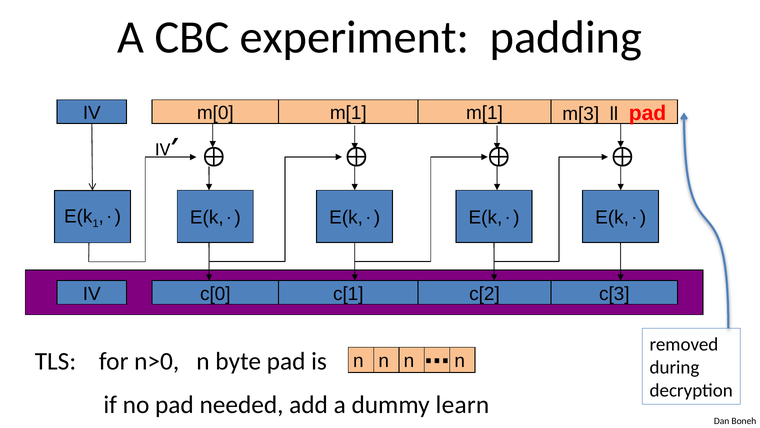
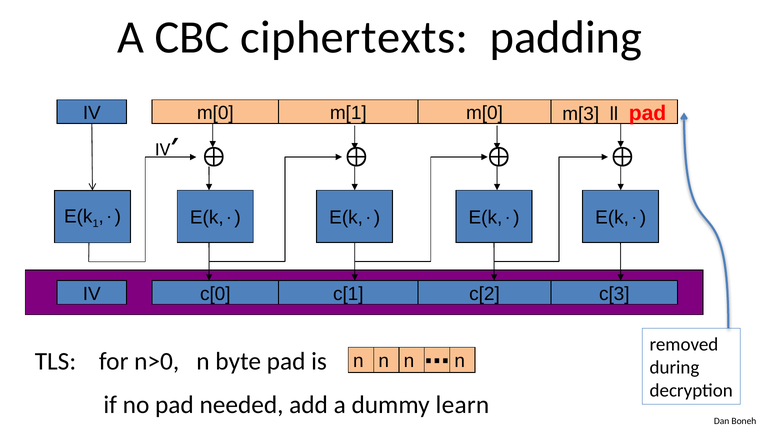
experiment: experiment -> ciphertexts
m[1 m[1: m[1 -> m[0
